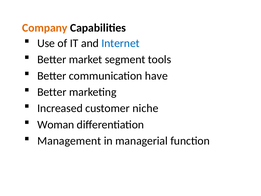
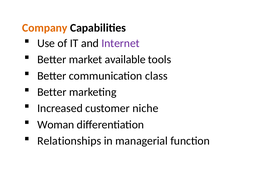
Internet colour: blue -> purple
segment: segment -> available
have: have -> class
Management: Management -> Relationships
